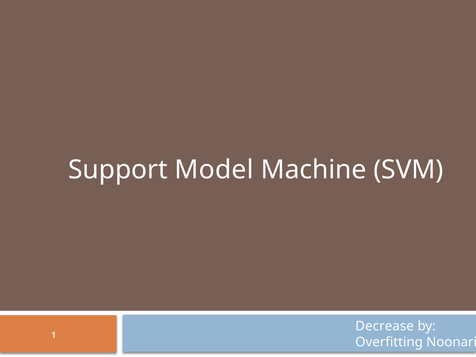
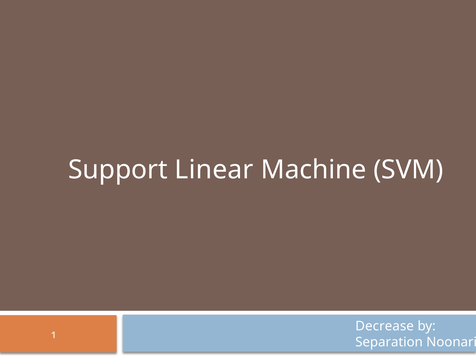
Model: Model -> Linear
Overfitting: Overfitting -> Separation
